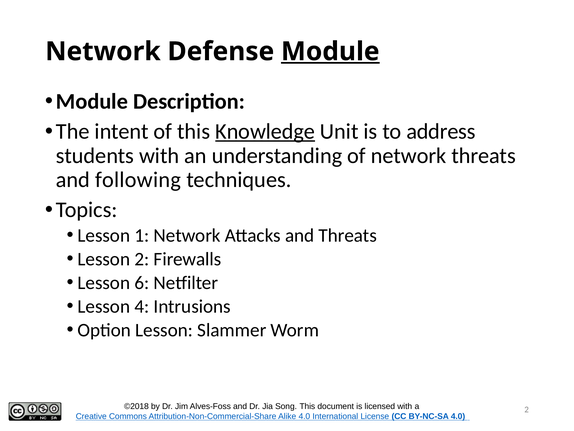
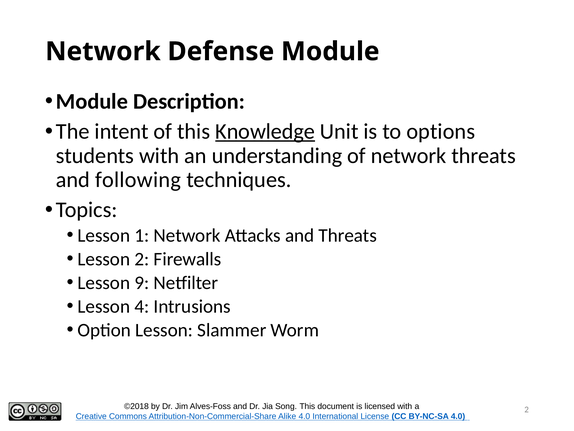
Module at (330, 51) underline: present -> none
address: address -> options
6: 6 -> 9
